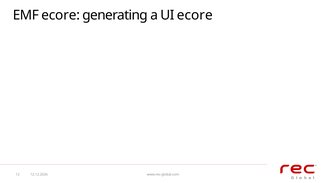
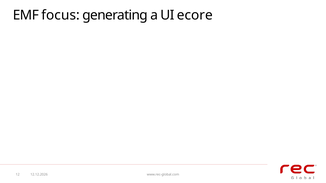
EMF ecore: ecore -> focus
